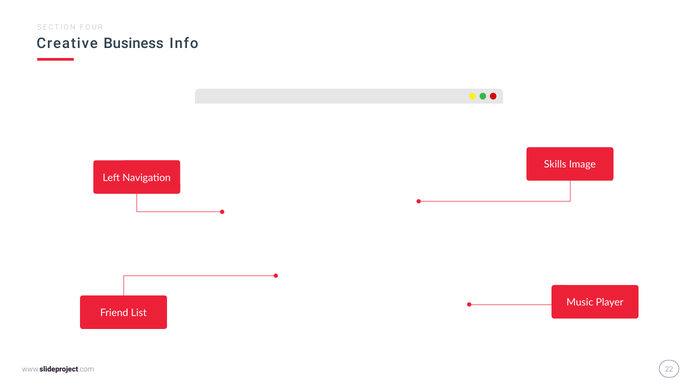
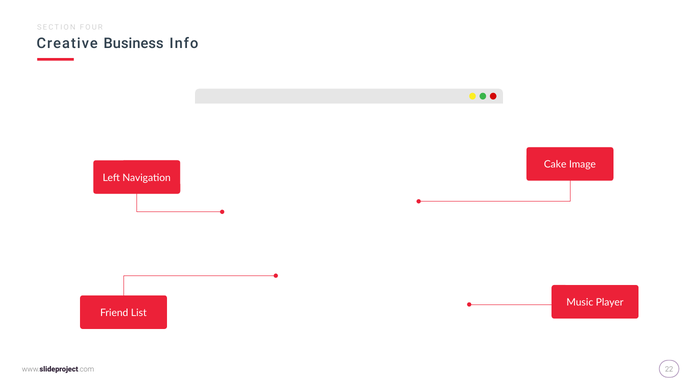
Skills: Skills -> Cake
